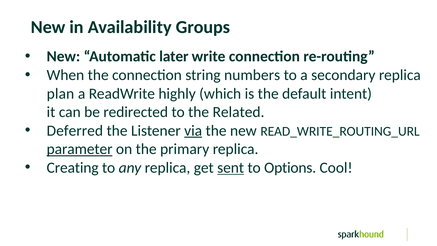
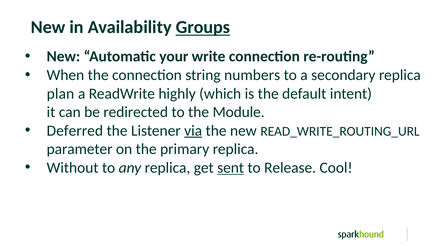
Groups underline: none -> present
later: later -> your
Related: Related -> Module
parameter underline: present -> none
Creating: Creating -> Without
Options: Options -> Release
